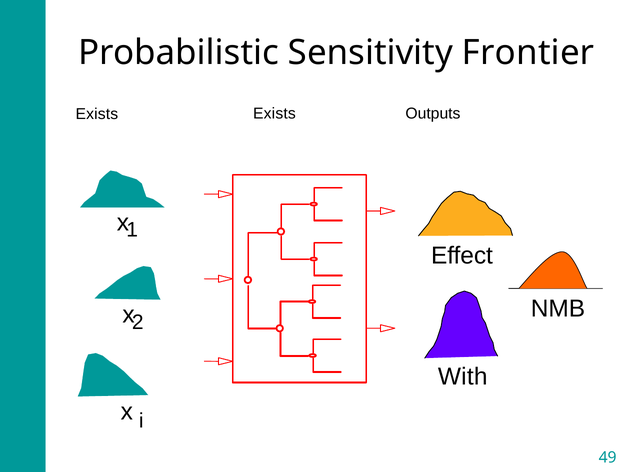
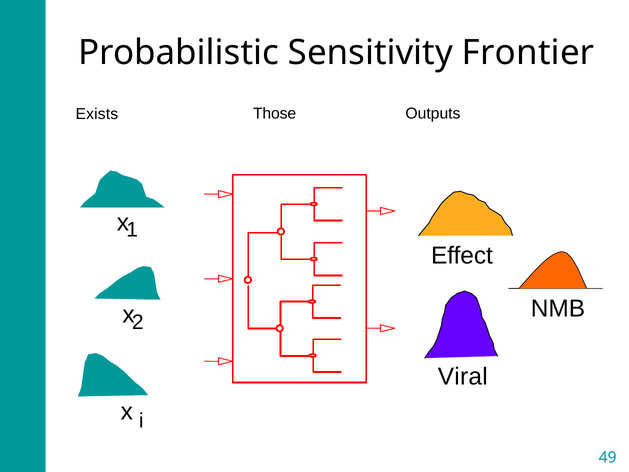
Exists at (274, 113): Exists -> Those
With: With -> Viral
